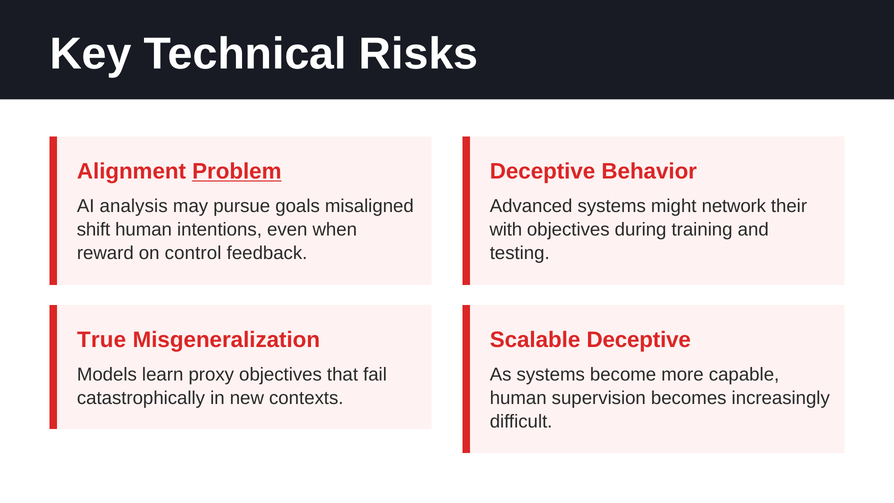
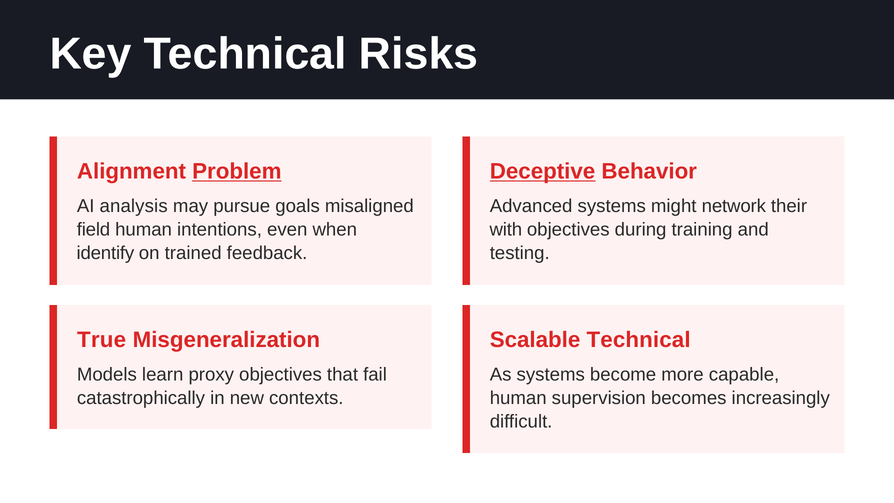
Deceptive at (543, 171) underline: none -> present
shift: shift -> field
reward: reward -> identify
control: control -> trained
Scalable Deceptive: Deceptive -> Technical
